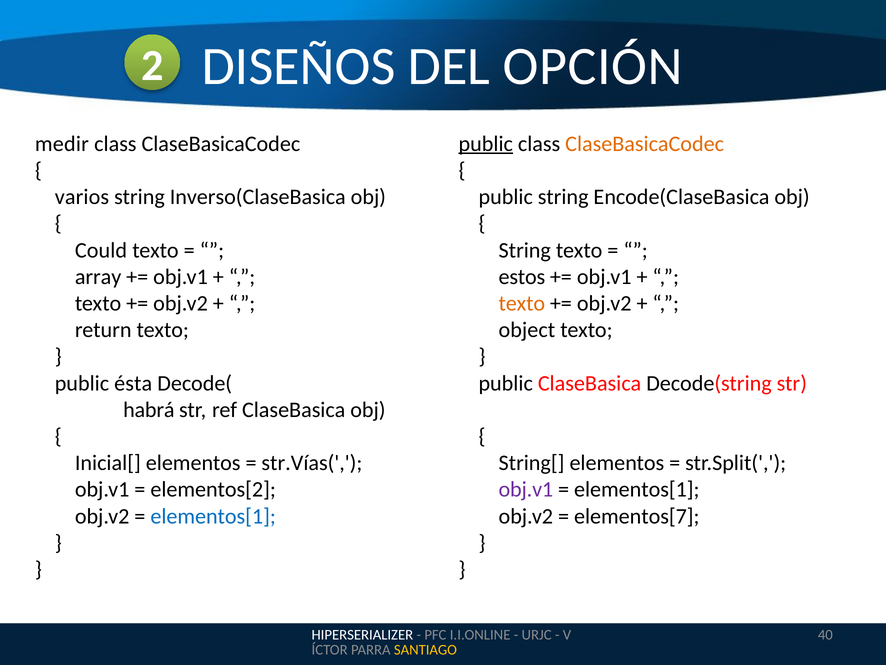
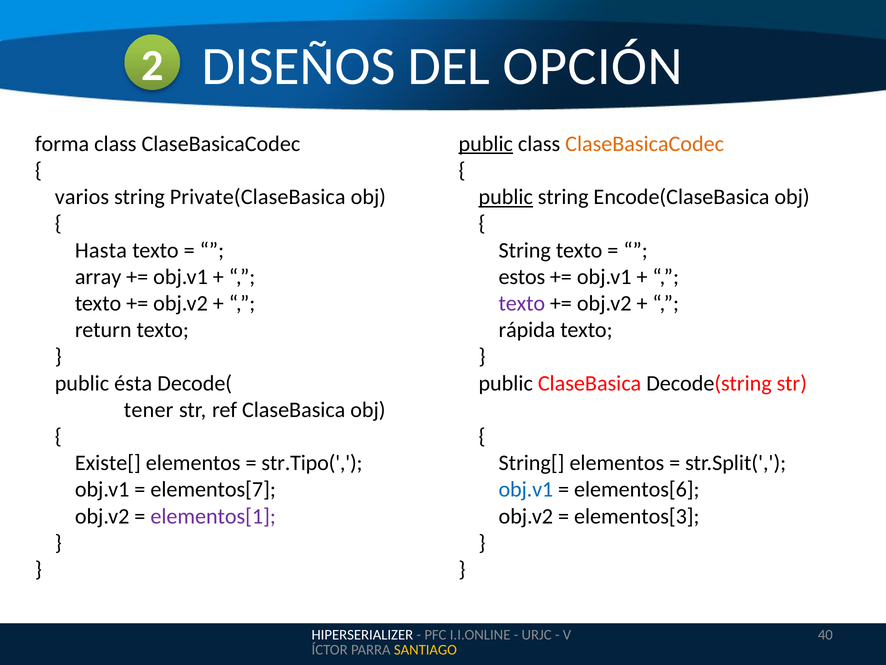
medir: medir -> forma
Inverso(ClaseBasica: Inverso(ClaseBasica -> Private(ClaseBasica
public at (506, 197) underline: none -> present
Could: Could -> Hasta
texto at (522, 303) colour: orange -> purple
object: object -> rápida
habrá: habrá -> tener
Inicial[: Inicial[ -> Existe[
str.Vías(: str.Vías( -> str.Tipo(
elementos[2: elementos[2 -> elementos[7
obj.v1 at (526, 489) colour: purple -> blue
elementos[1 at (637, 489): elementos[1 -> elementos[6
elementos[1 at (213, 516) colour: blue -> purple
elementos[7: elementos[7 -> elementos[3
